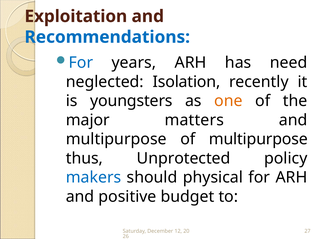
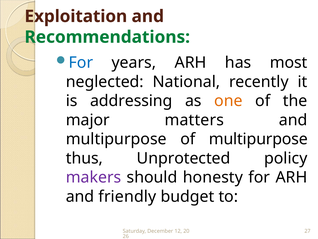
Recommendations colour: blue -> green
need: need -> most
Isolation: Isolation -> National
youngsters: youngsters -> addressing
makers colour: blue -> purple
physical: physical -> honesty
positive: positive -> friendly
